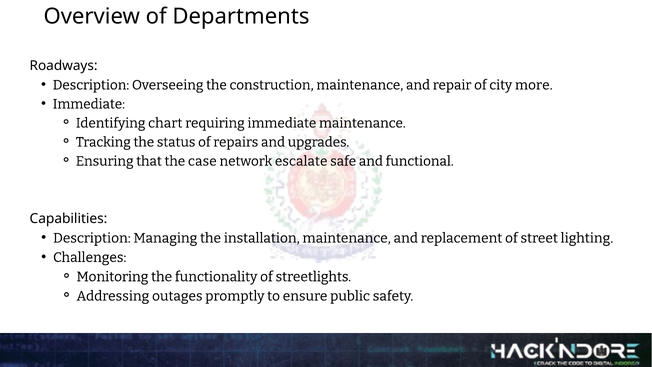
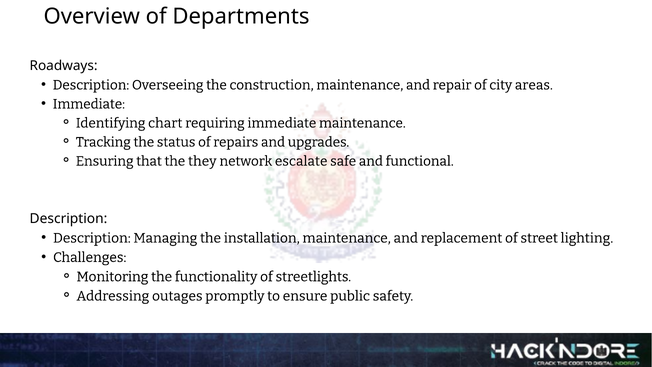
more: more -> areas
case: case -> they
Capabilities at (69, 219): Capabilities -> Description
